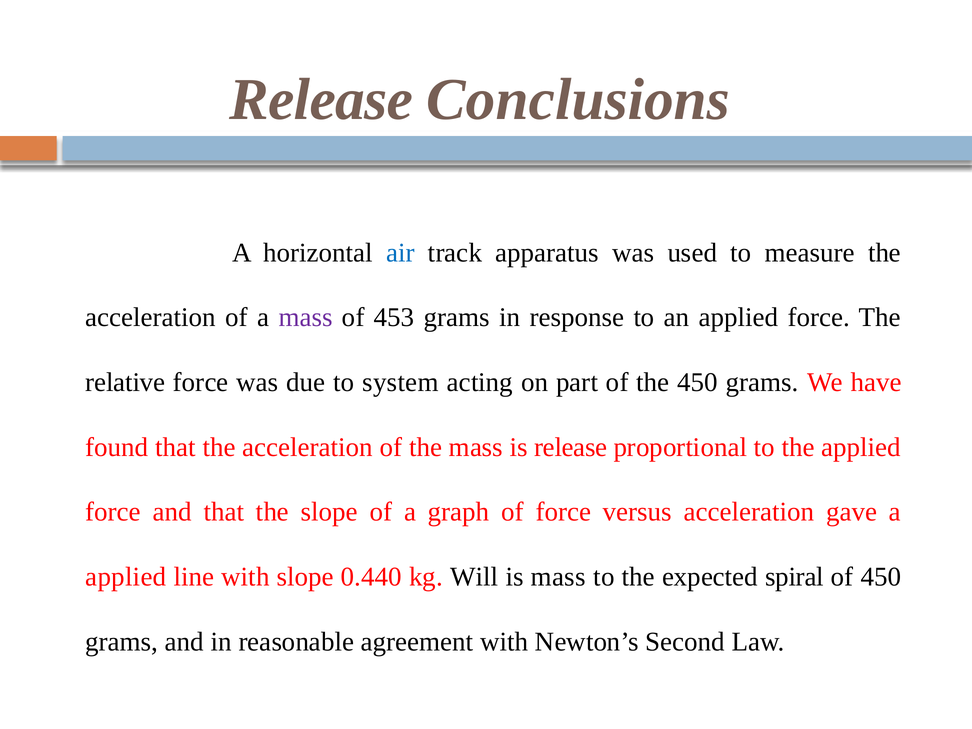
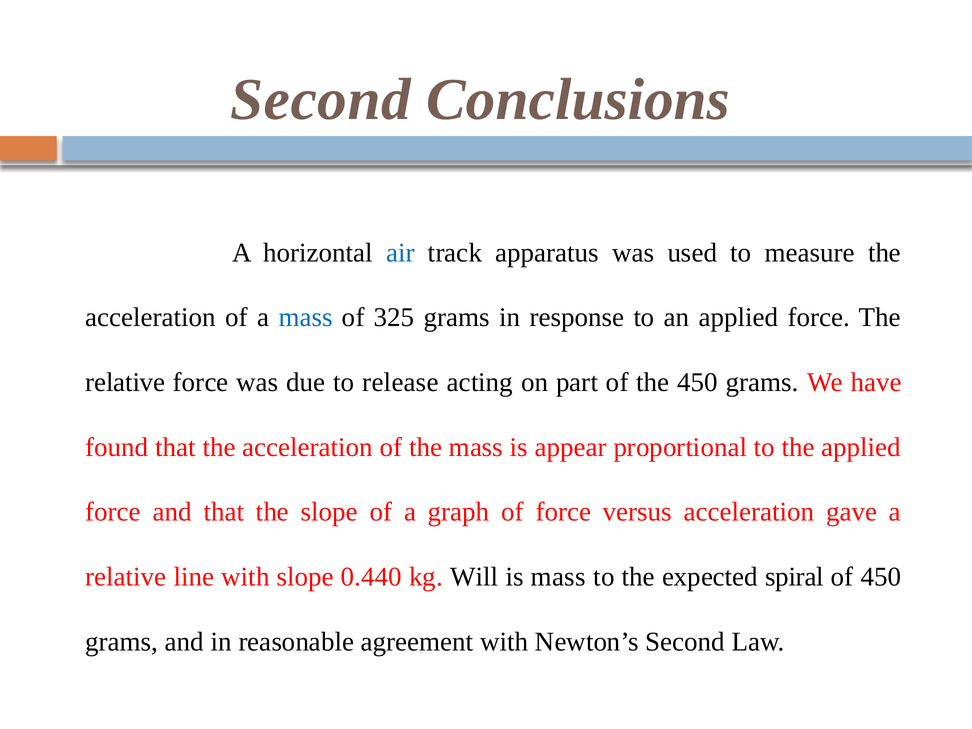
Release at (321, 100): Release -> Second
mass at (306, 318) colour: purple -> blue
453: 453 -> 325
system: system -> release
is release: release -> appear
applied at (126, 577): applied -> relative
